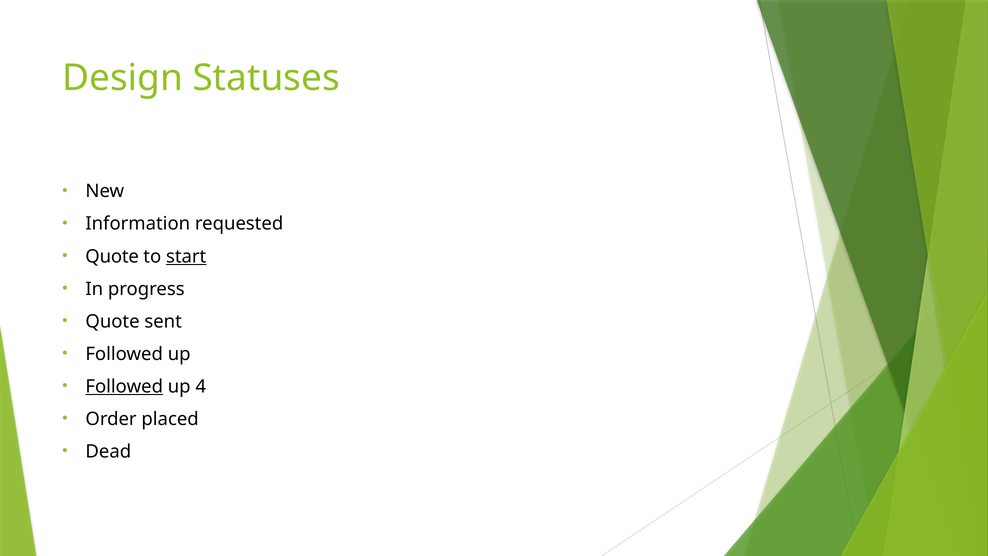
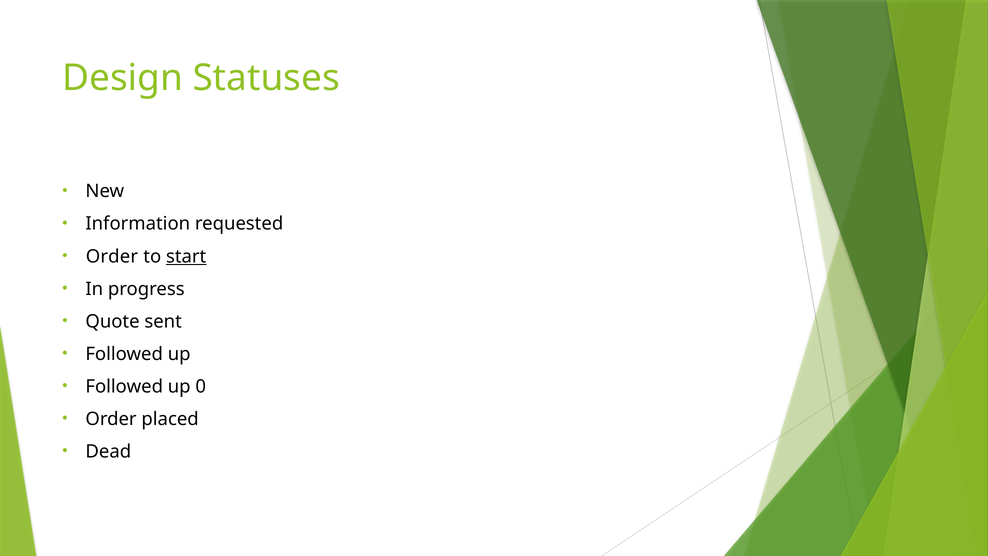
Quote at (112, 256): Quote -> Order
Followed at (124, 386) underline: present -> none
4: 4 -> 0
